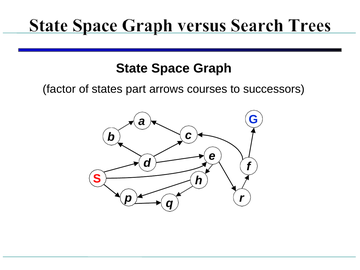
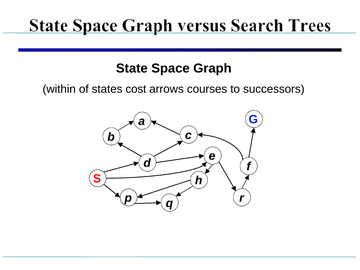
factor: factor -> within
part: part -> cost
